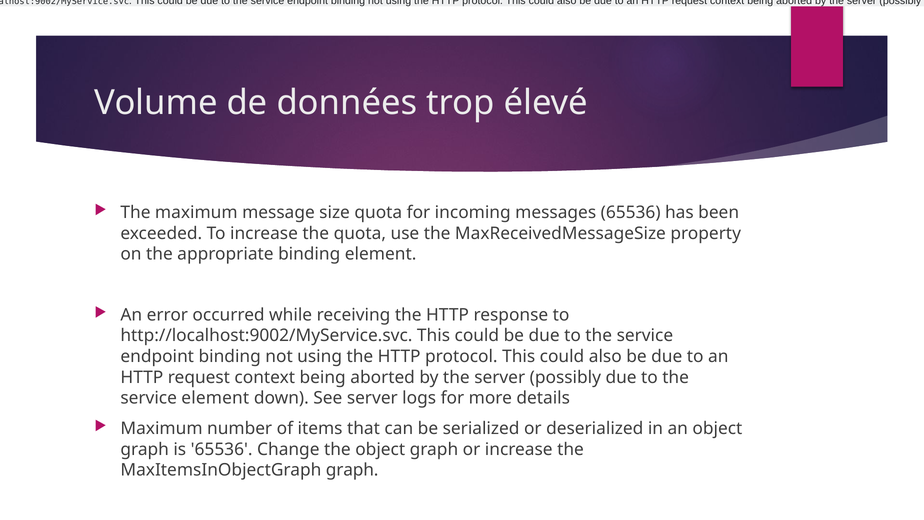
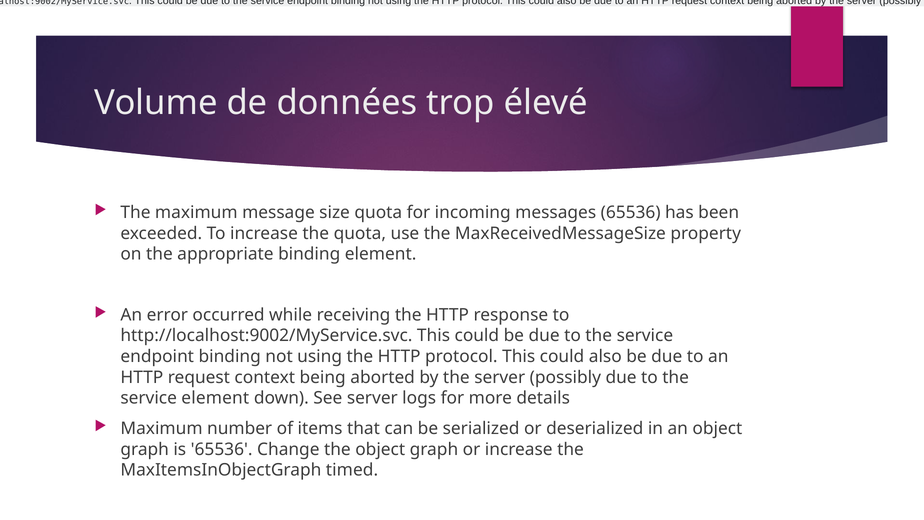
MaxItemsInObjectGraph graph: graph -> timed
